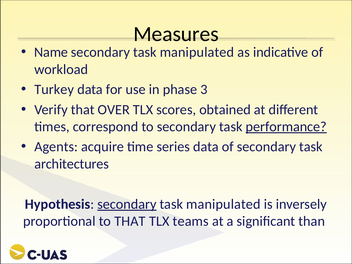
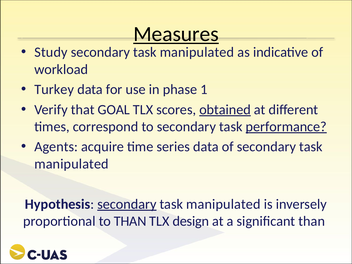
Measures underline: none -> present
Name: Name -> Study
3: 3 -> 1
OVER: OVER -> GOAL
obtained underline: none -> present
architectures at (72, 164): architectures -> manipulated
to THAT: THAT -> THAN
teams: teams -> design
